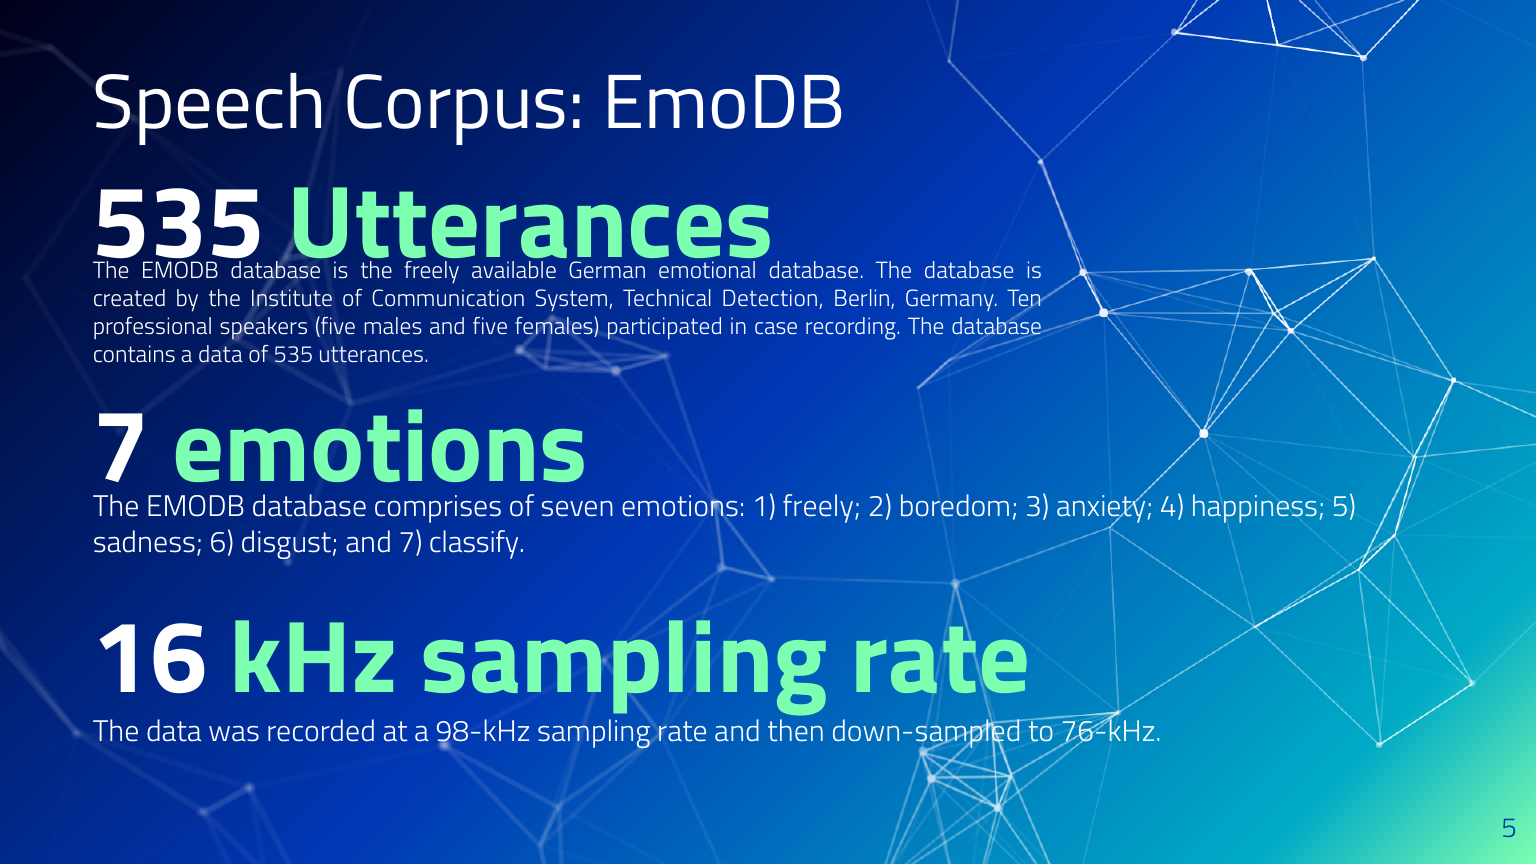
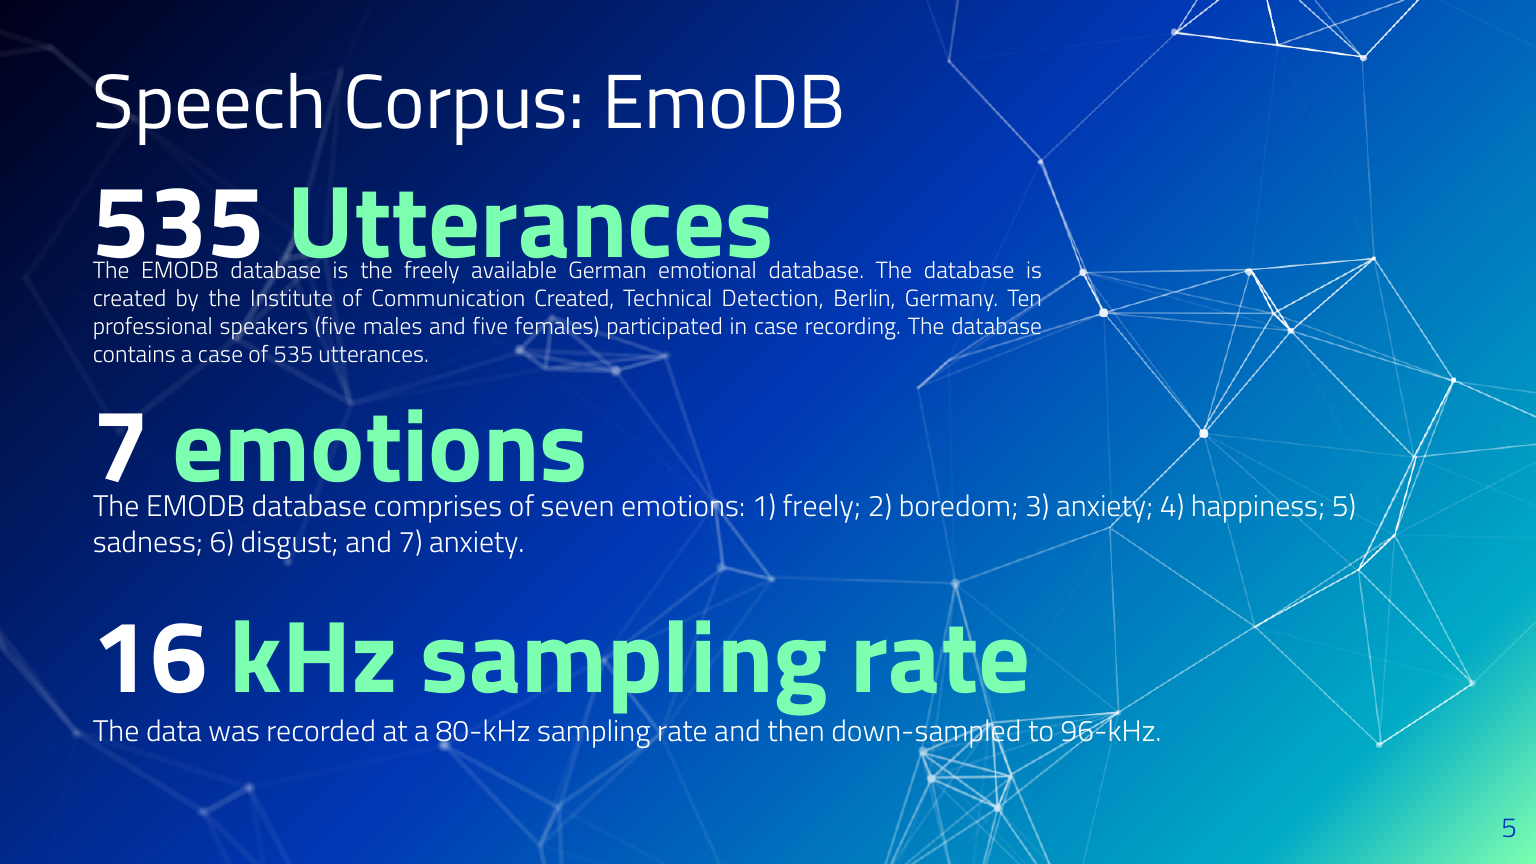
Communication System: System -> Created
a data: data -> case
7 classify: classify -> anxiety
98-kHz: 98-kHz -> 80-kHz
76-kHz: 76-kHz -> 96-kHz
